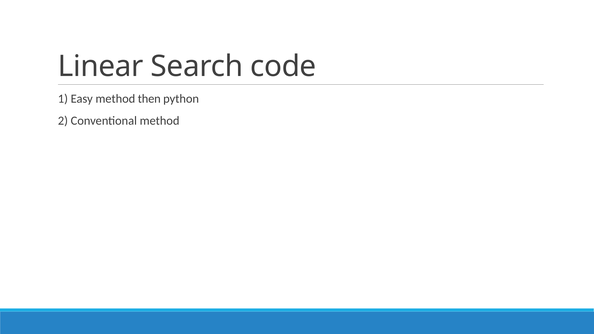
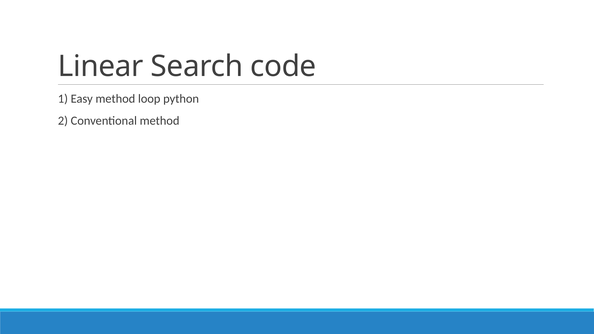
then: then -> loop
